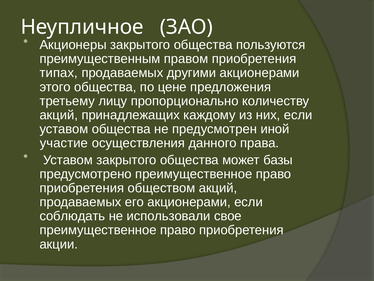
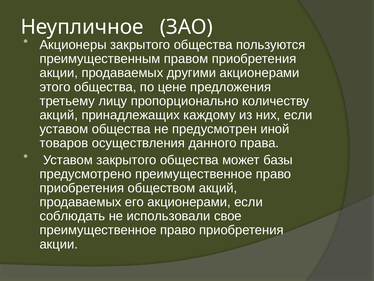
типах at (59, 73): типах -> акции
участие: участие -> товаров
